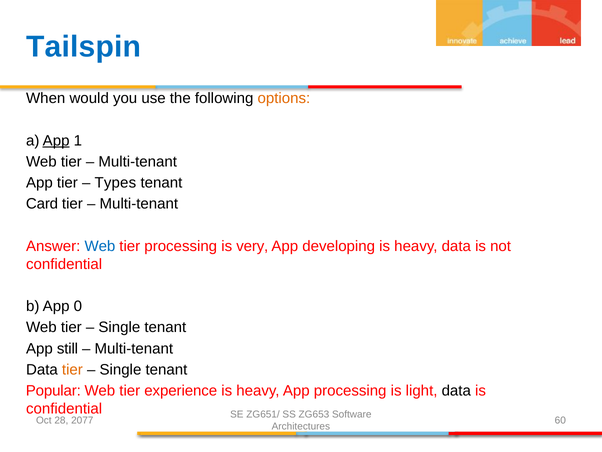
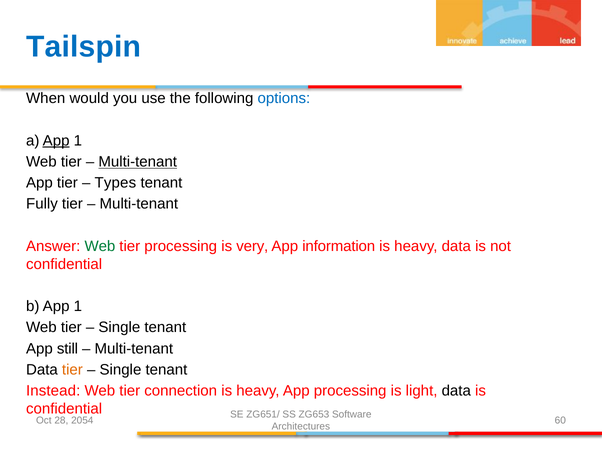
options colour: orange -> blue
Multi-tenant at (138, 162) underline: none -> present
Card: Card -> Fully
Web at (100, 246) colour: blue -> green
developing: developing -> information
b App 0: 0 -> 1
Popular: Popular -> Instead
experience: experience -> connection
2077: 2077 -> 2054
